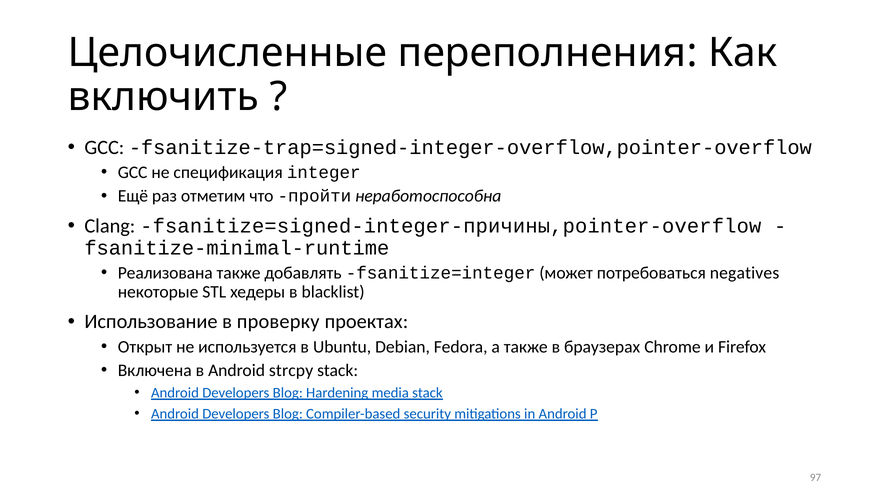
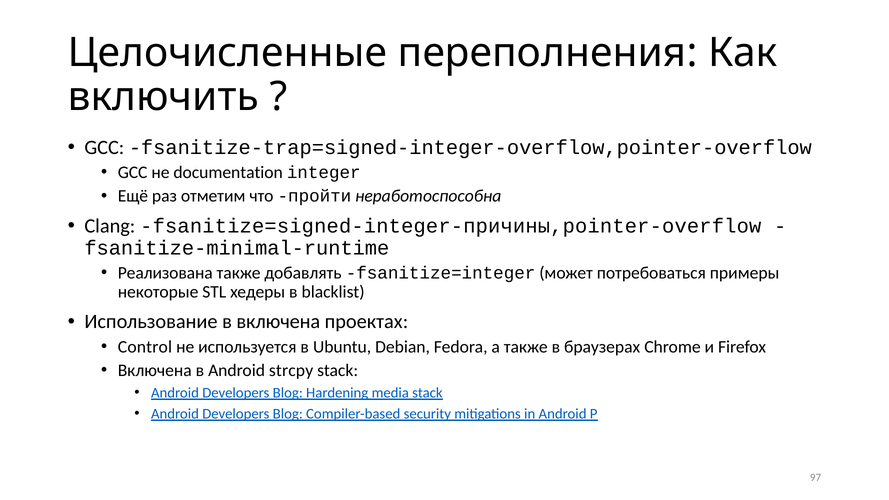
спецификация: спецификация -> documentation
negatives: negatives -> примеры
в проверку: проверку -> включена
Открыт: Открыт -> Control
